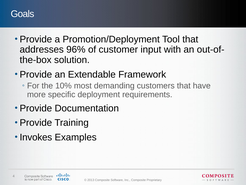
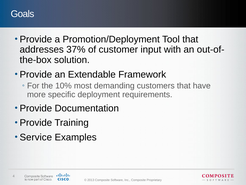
96%: 96% -> 37%
Invokes: Invokes -> Service
